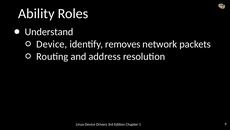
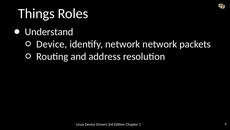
Ability: Ability -> Things
identify removes: removes -> network
